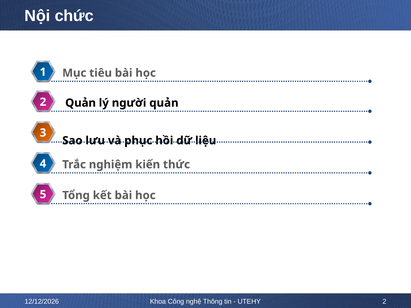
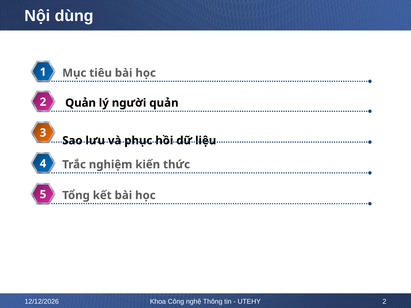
chức: chức -> dùng
